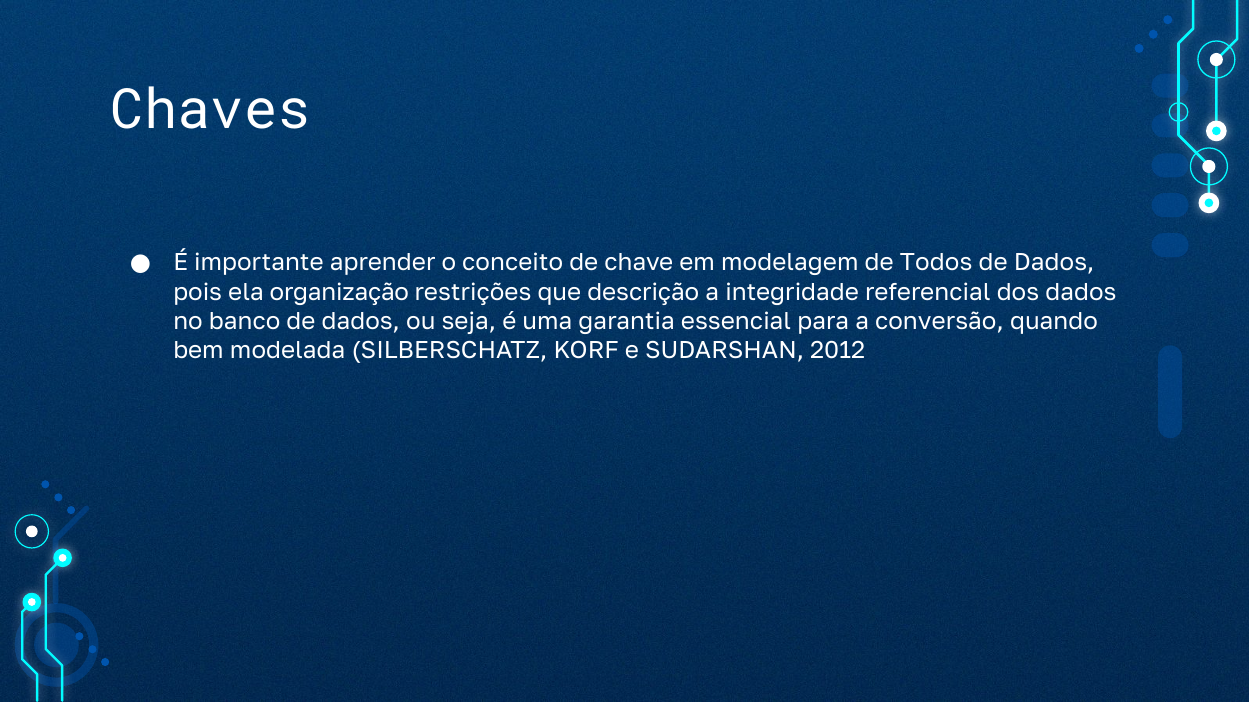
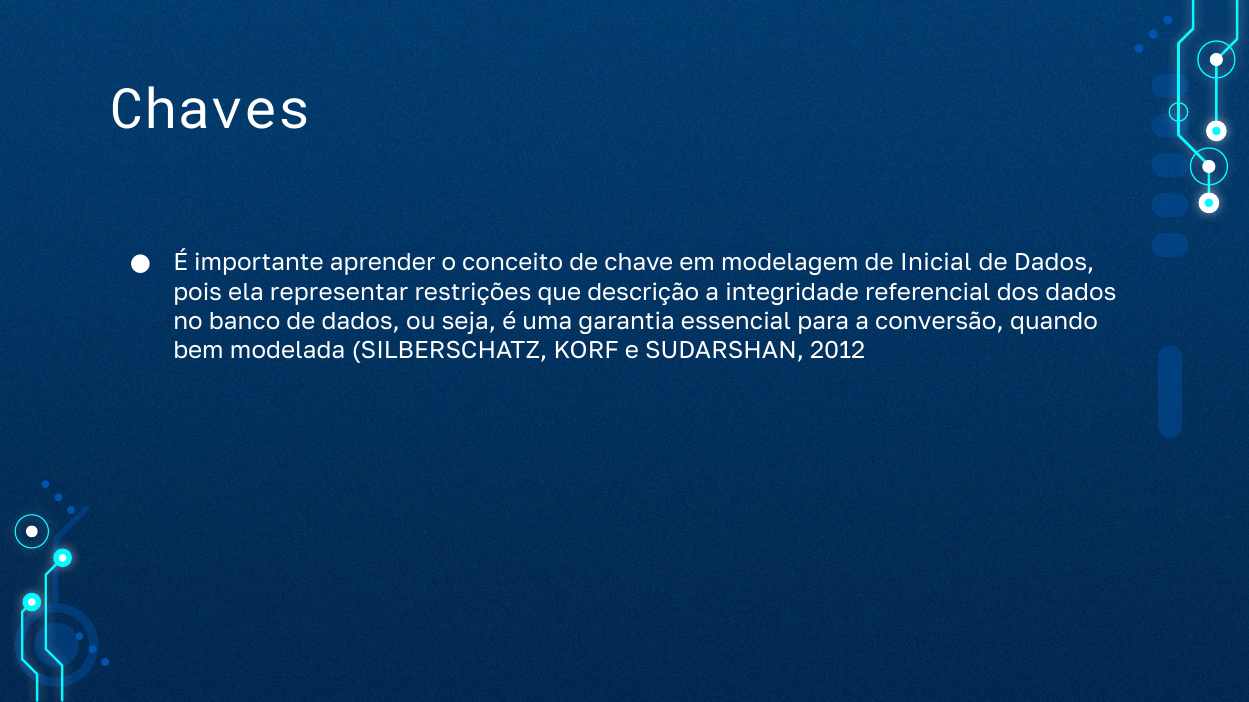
Todos: Todos -> Inicial
organização: organização -> representar
